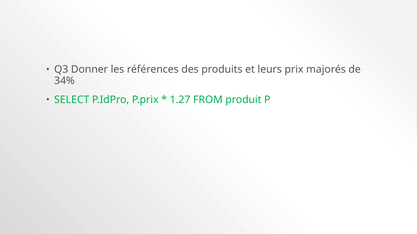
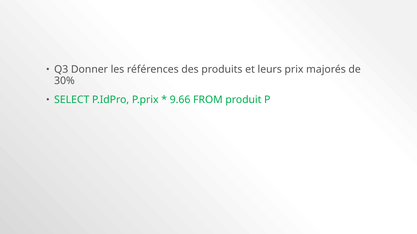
34%: 34% -> 30%
1.27: 1.27 -> 9.66
